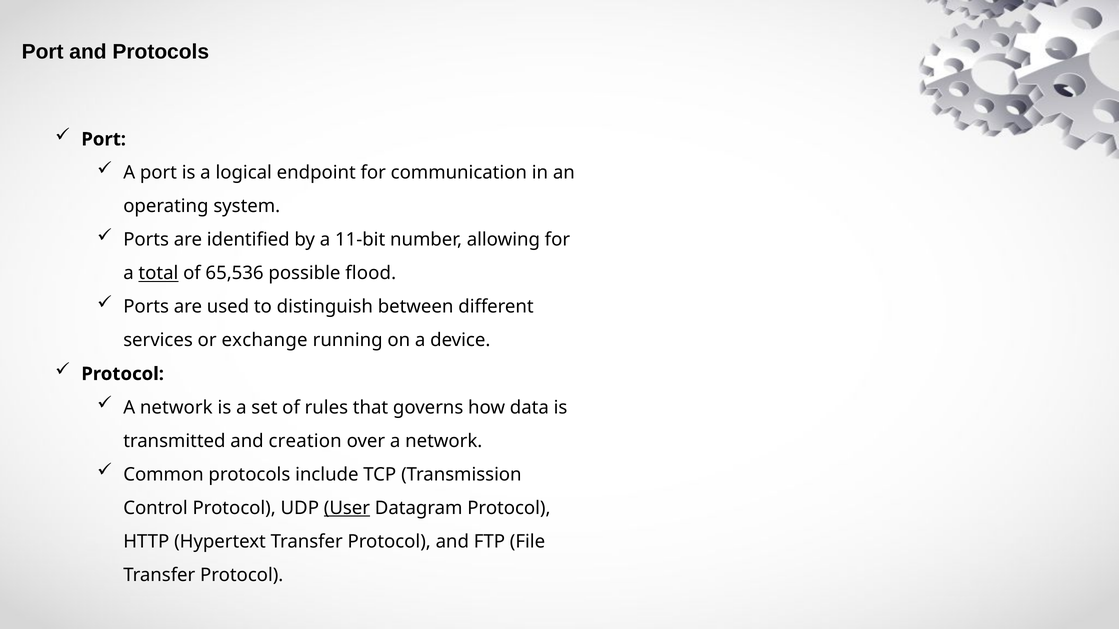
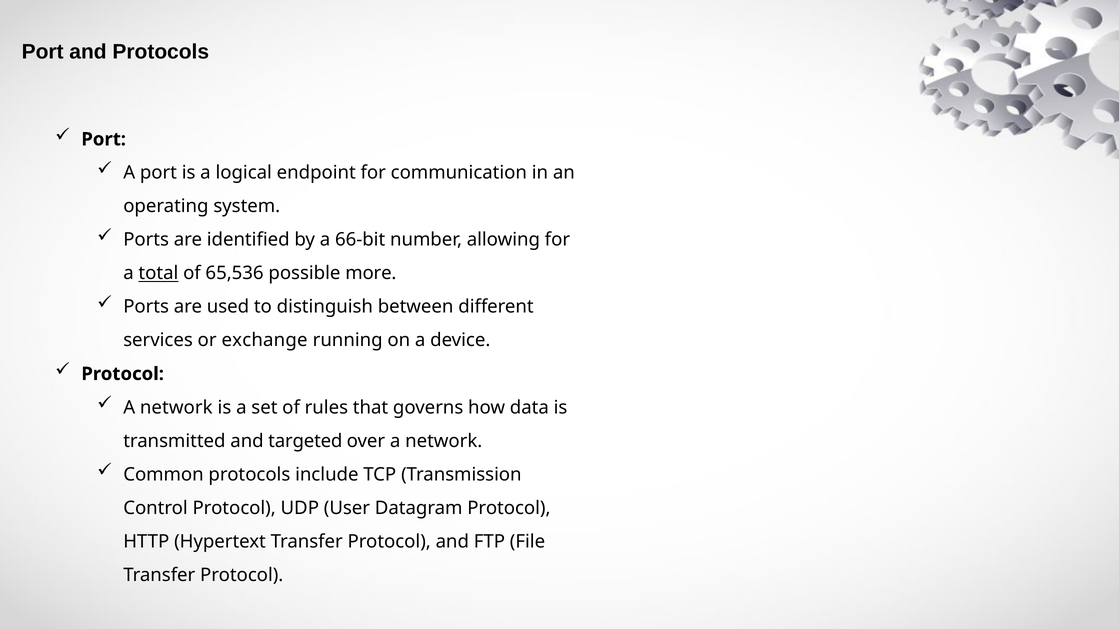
11-bit: 11-bit -> 66-bit
flood: flood -> more
creation: creation -> targeted
User underline: present -> none
